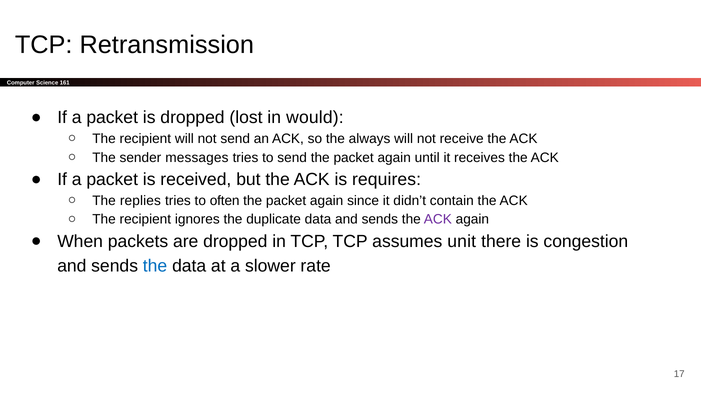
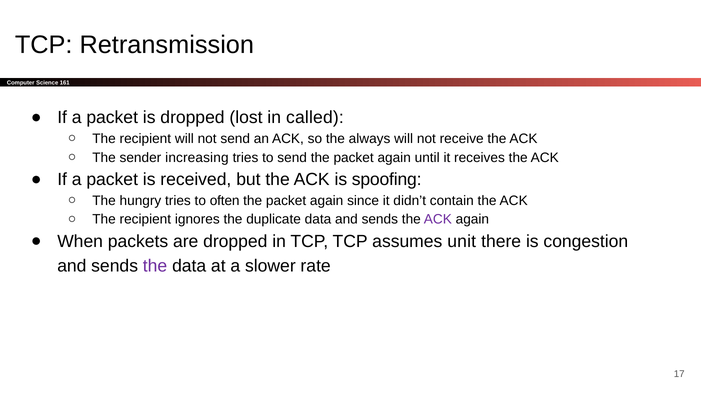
would: would -> called
messages: messages -> increasing
requires: requires -> spoofing
replies: replies -> hungry
the at (155, 265) colour: blue -> purple
